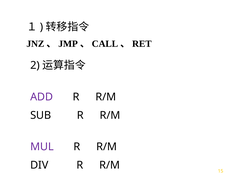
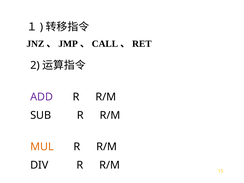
MUL colour: purple -> orange
